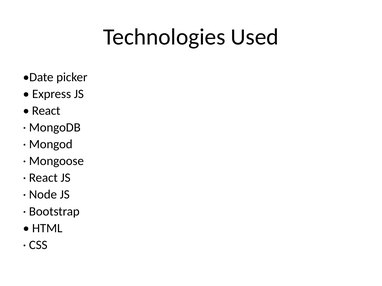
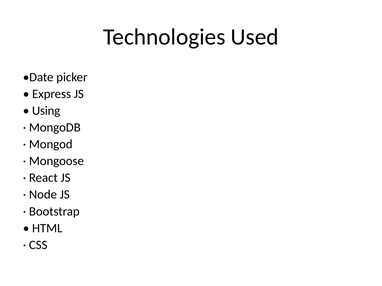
React at (46, 111): React -> Using
